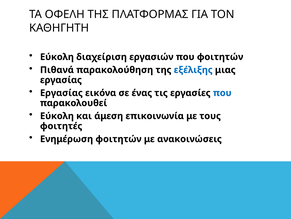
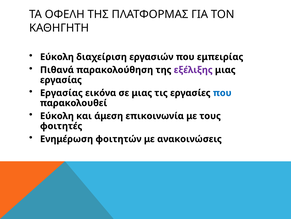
που φοιτητών: φοιτητών -> εμπειρίας
εξέλιξης colour: blue -> purple
σε ένας: ένας -> μιας
